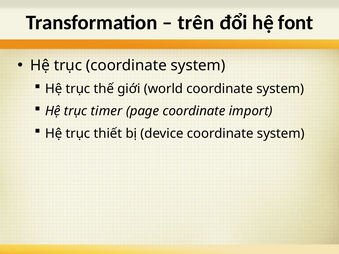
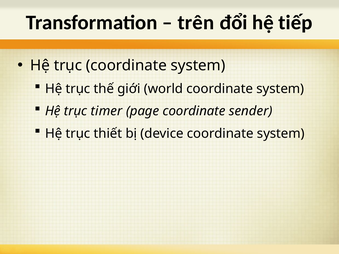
font: font -> tiếp
import: import -> sender
